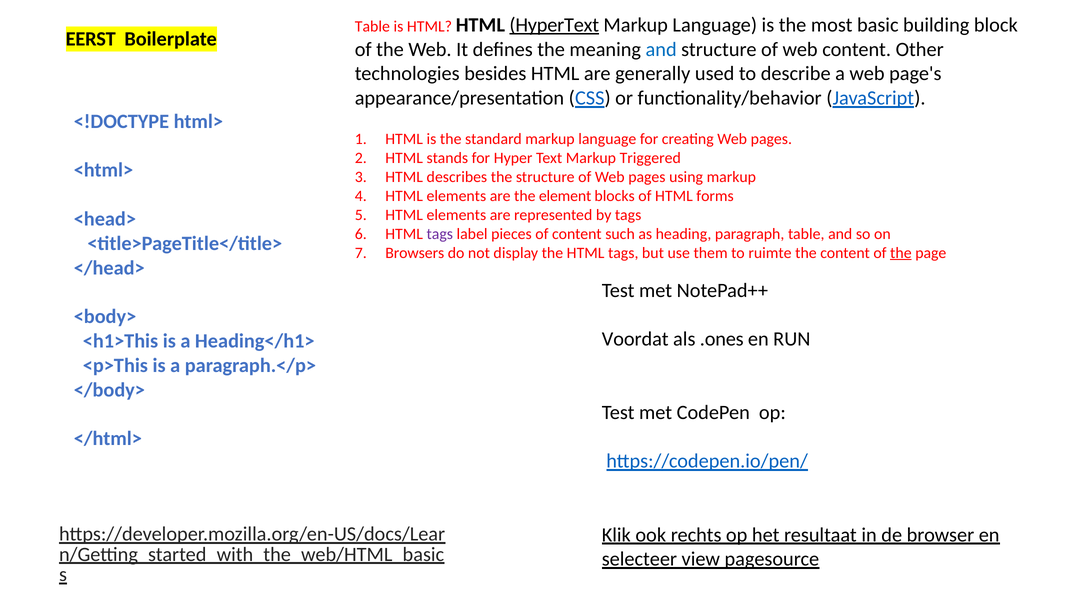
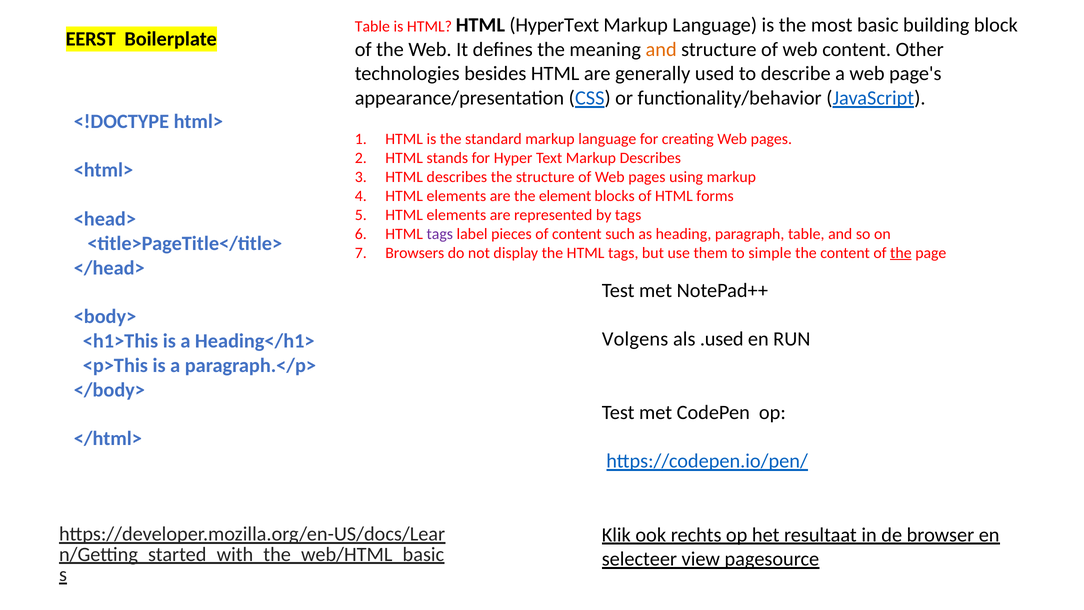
HyperText underline: present -> none
and at (661, 49) colour: blue -> orange
Markup Triggered: Triggered -> Describes
ruimte: ruimte -> simple
Voordat: Voordat -> Volgens
.ones: .ones -> .used
